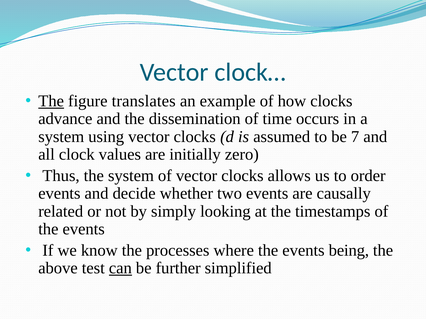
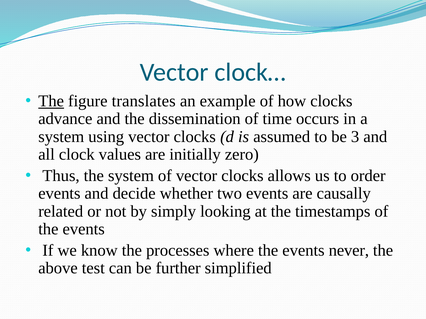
7: 7 -> 3
being: being -> never
can underline: present -> none
